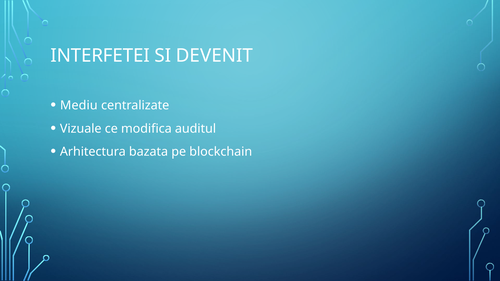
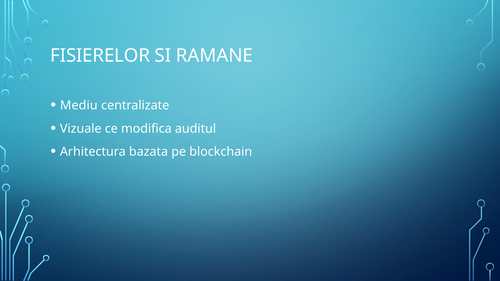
INTERFETEI: INTERFETEI -> FISIERELOR
DEVENIT: DEVENIT -> RAMANE
